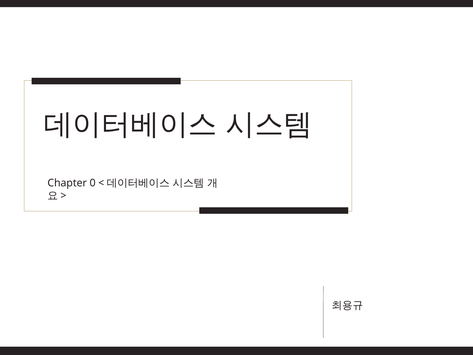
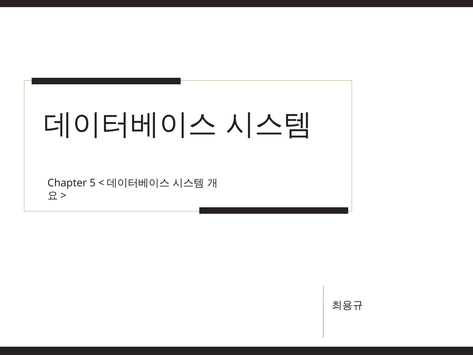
0: 0 -> 5
